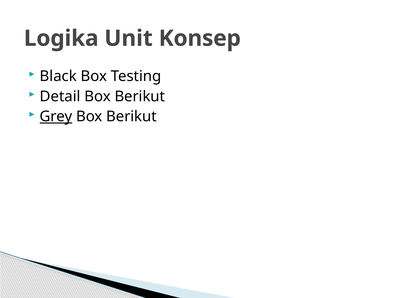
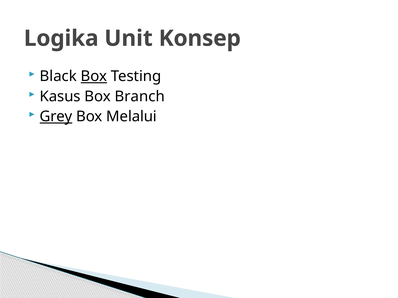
Box at (94, 76) underline: none -> present
Detail: Detail -> Kasus
Berikut at (140, 97): Berikut -> Branch
Berikut at (131, 117): Berikut -> Melalui
